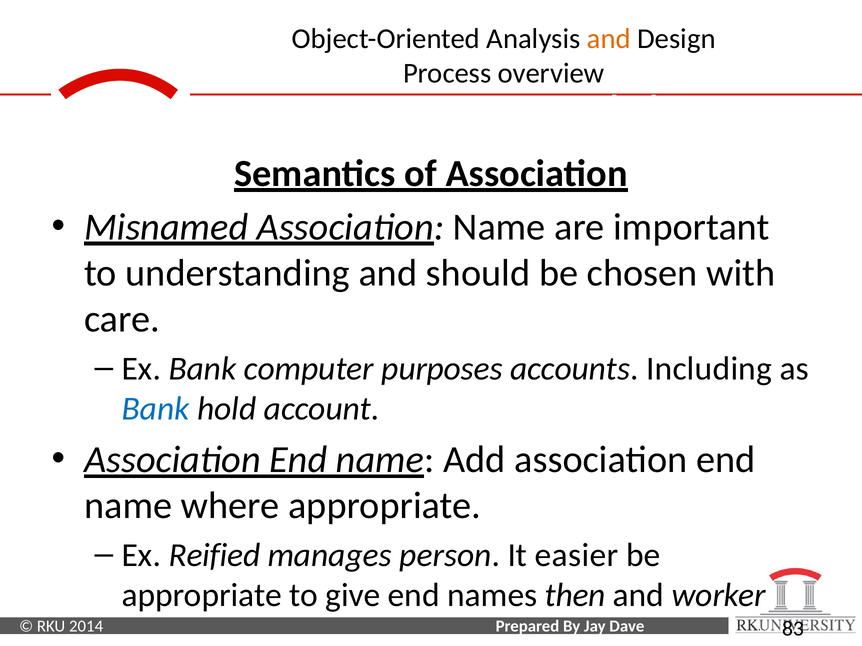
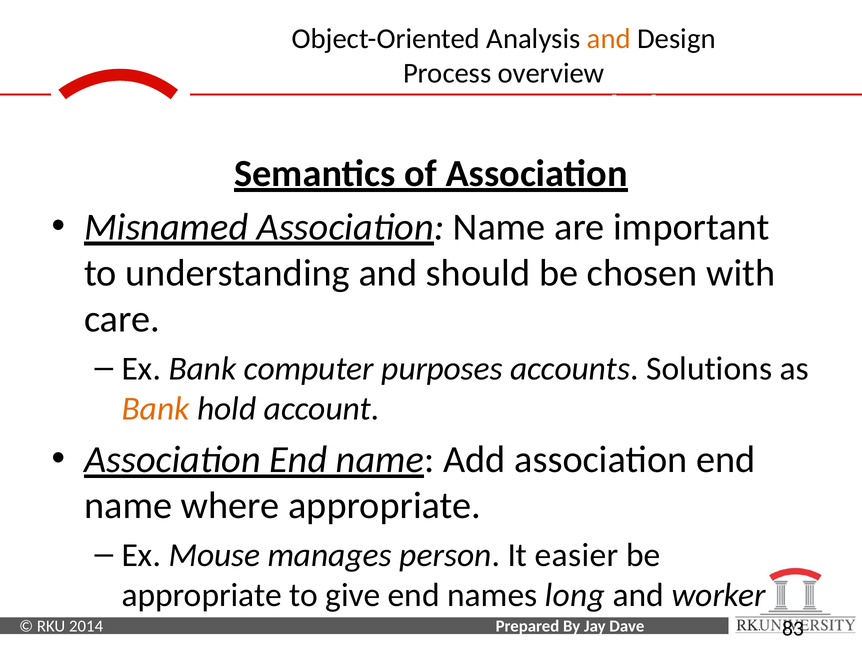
Including: Including -> Solutions
Bank at (156, 409) colour: blue -> orange
Reified: Reified -> Mouse
then: then -> long
